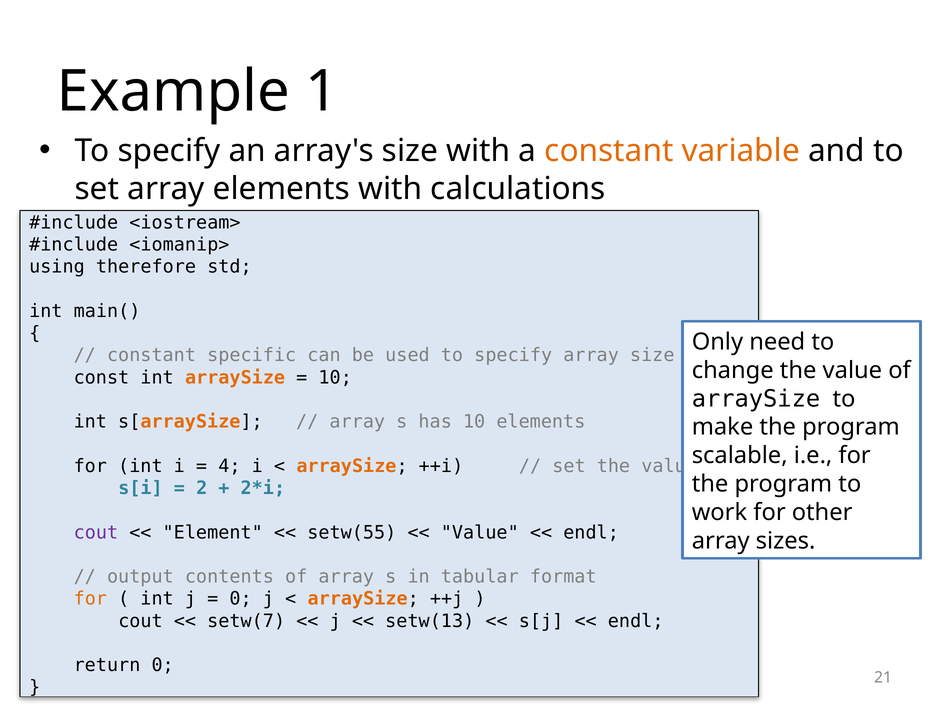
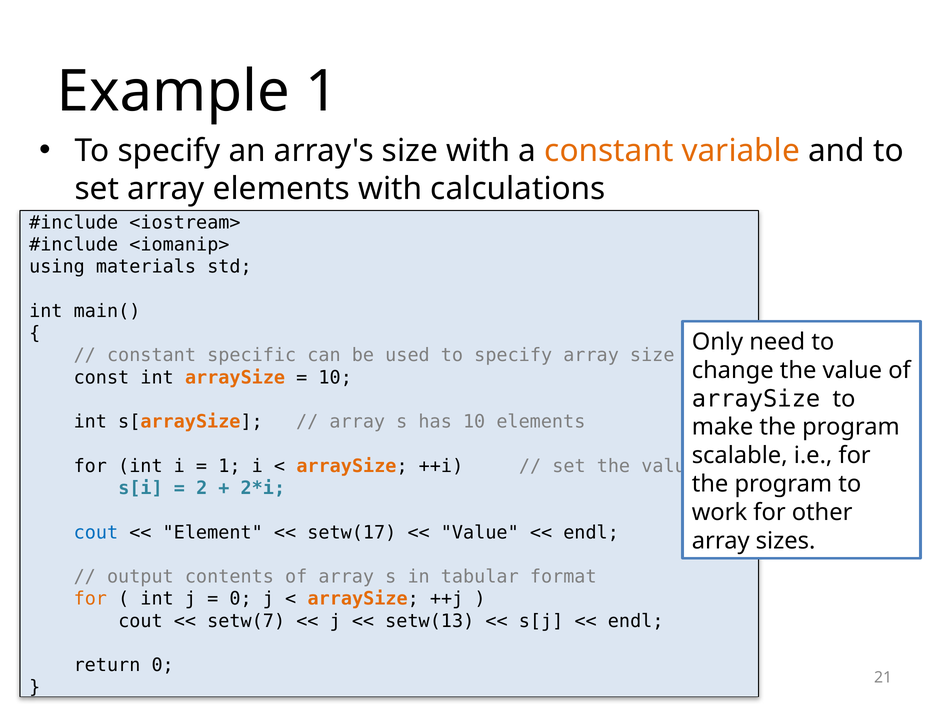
therefore: therefore -> materials
4 at (229, 467): 4 -> 1
cout at (96, 533) colour: purple -> blue
setw(55: setw(55 -> setw(17
